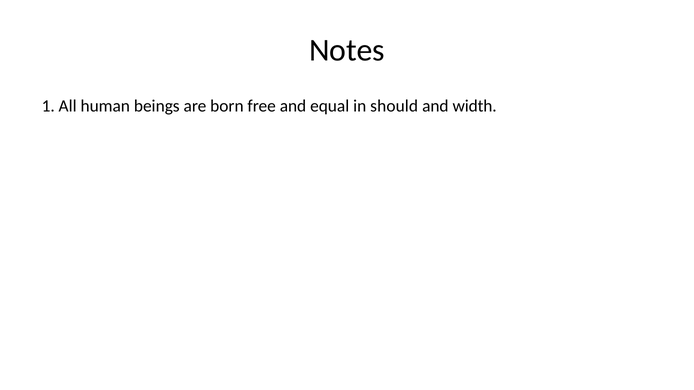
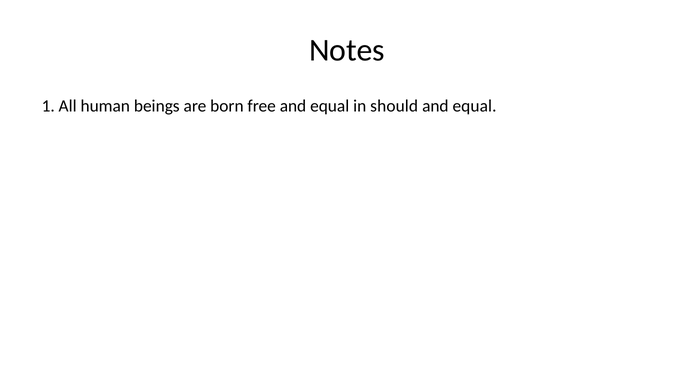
width at (475, 106): width -> equal
